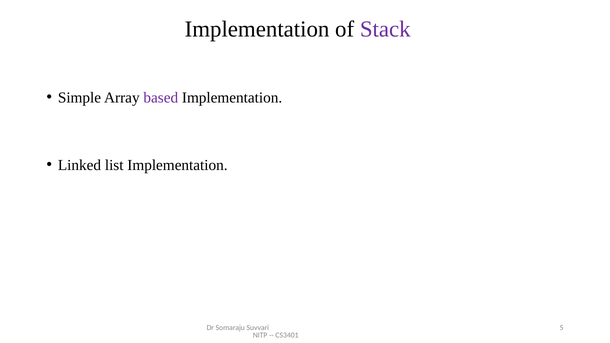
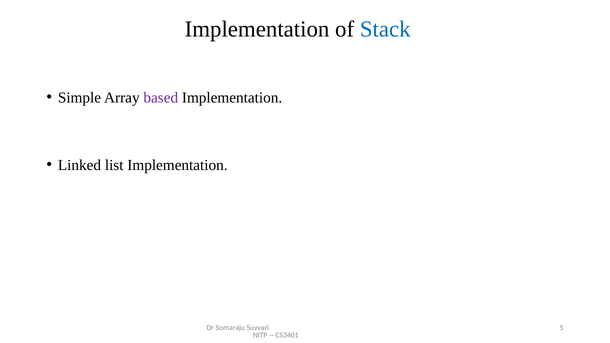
Stack colour: purple -> blue
